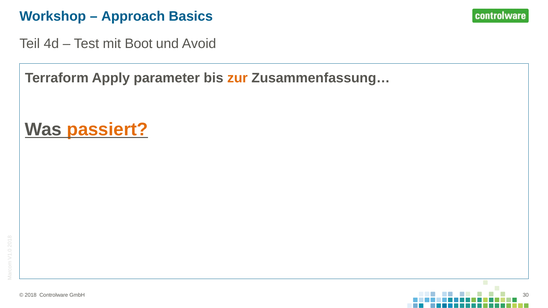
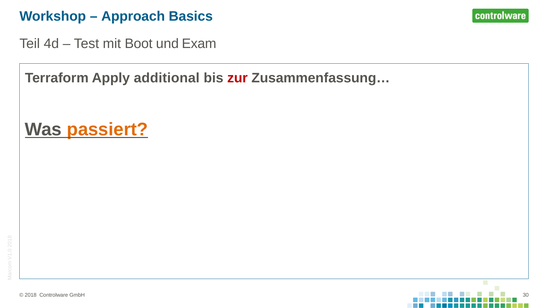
Avoid: Avoid -> Exam
parameter: parameter -> additional
zur colour: orange -> red
